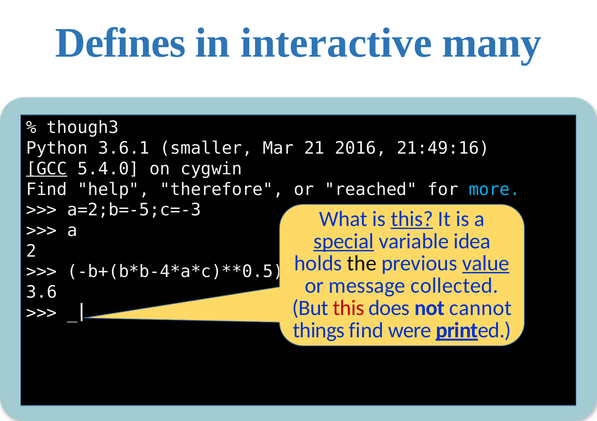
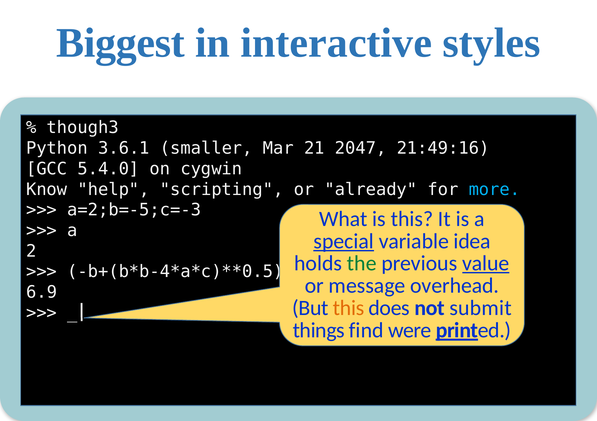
Defines: Defines -> Biggest
many: many -> styles
2016: 2016 -> 2047
GCC underline: present -> none
Find at (47, 189): Find -> Know
therefore: therefore -> scripting
reached: reached -> already
this at (412, 219) underline: present -> none
the colour: black -> green
collected: collected -> overhead
3.6: 3.6 -> 6.9
this at (349, 308) colour: red -> orange
cannot: cannot -> submit
